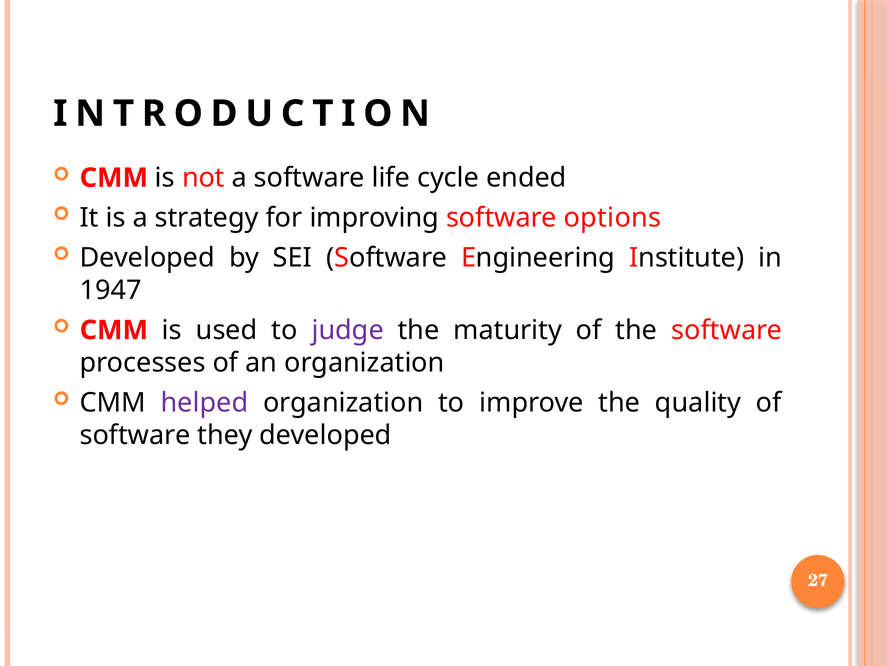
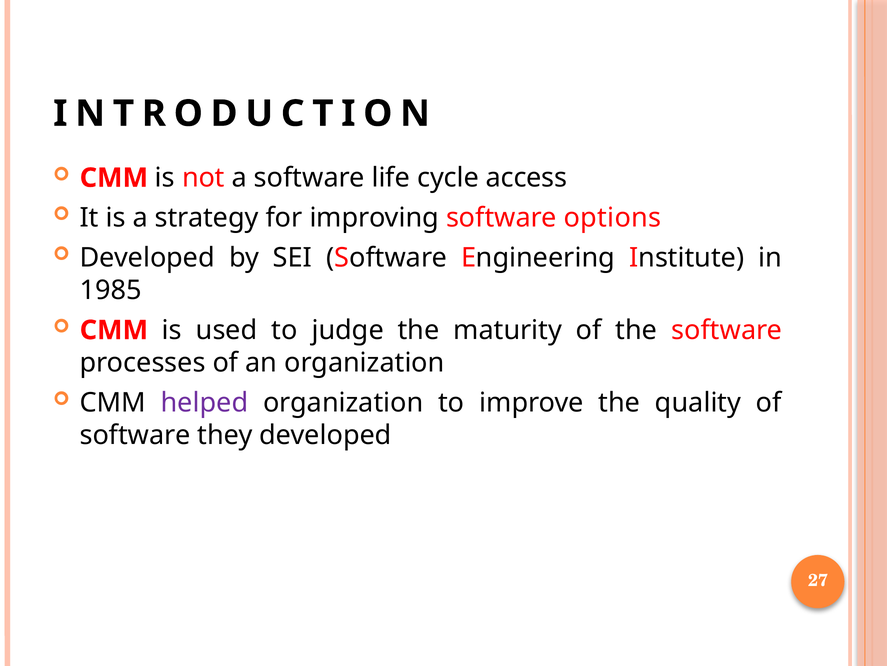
ended: ended -> access
1947: 1947 -> 1985
judge colour: purple -> black
